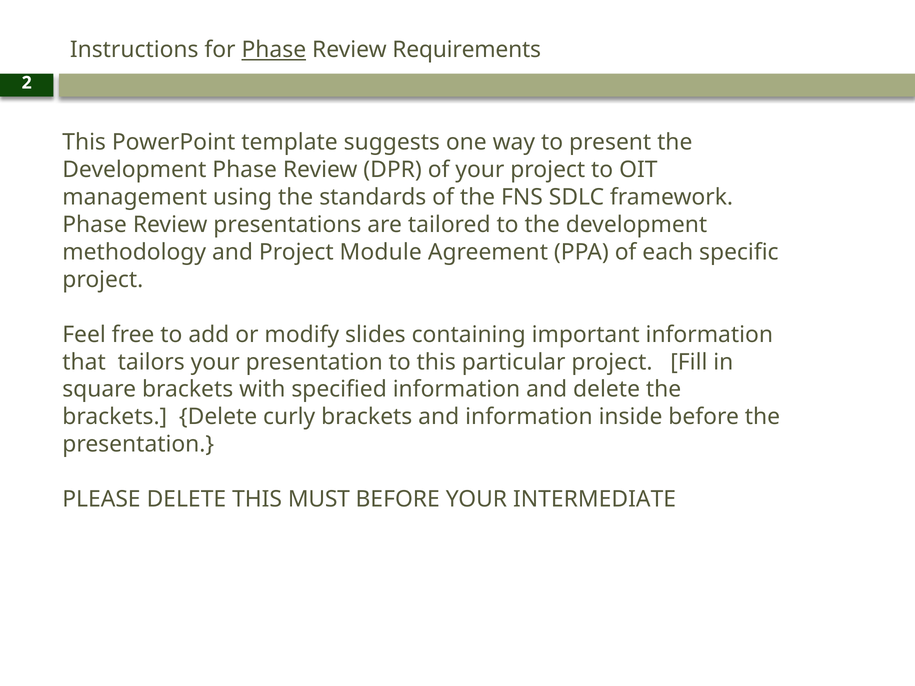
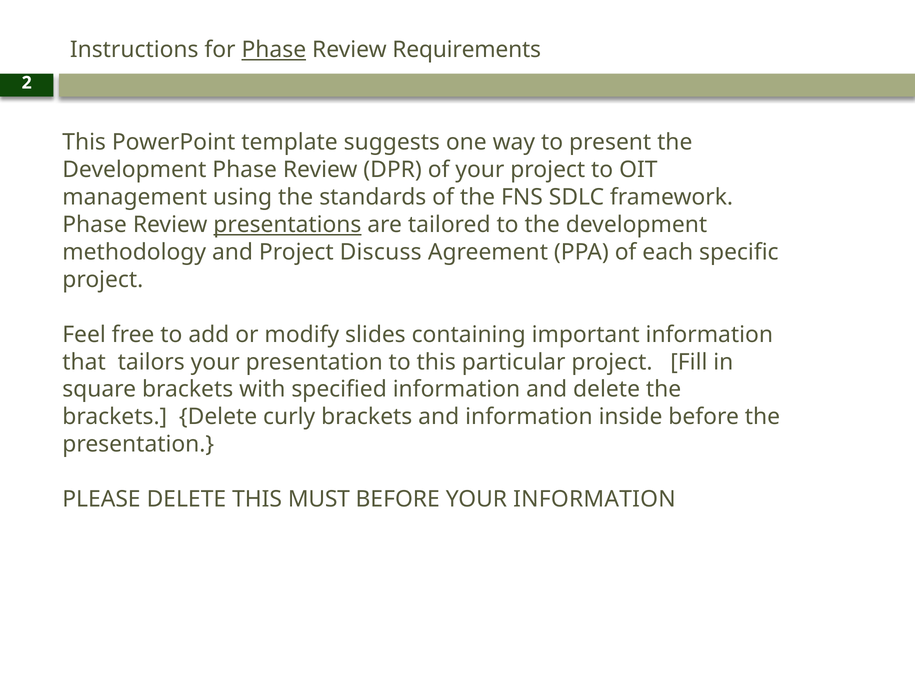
presentations underline: none -> present
Module: Module -> Discuss
YOUR INTERMEDIATE: INTERMEDIATE -> INFORMATION
